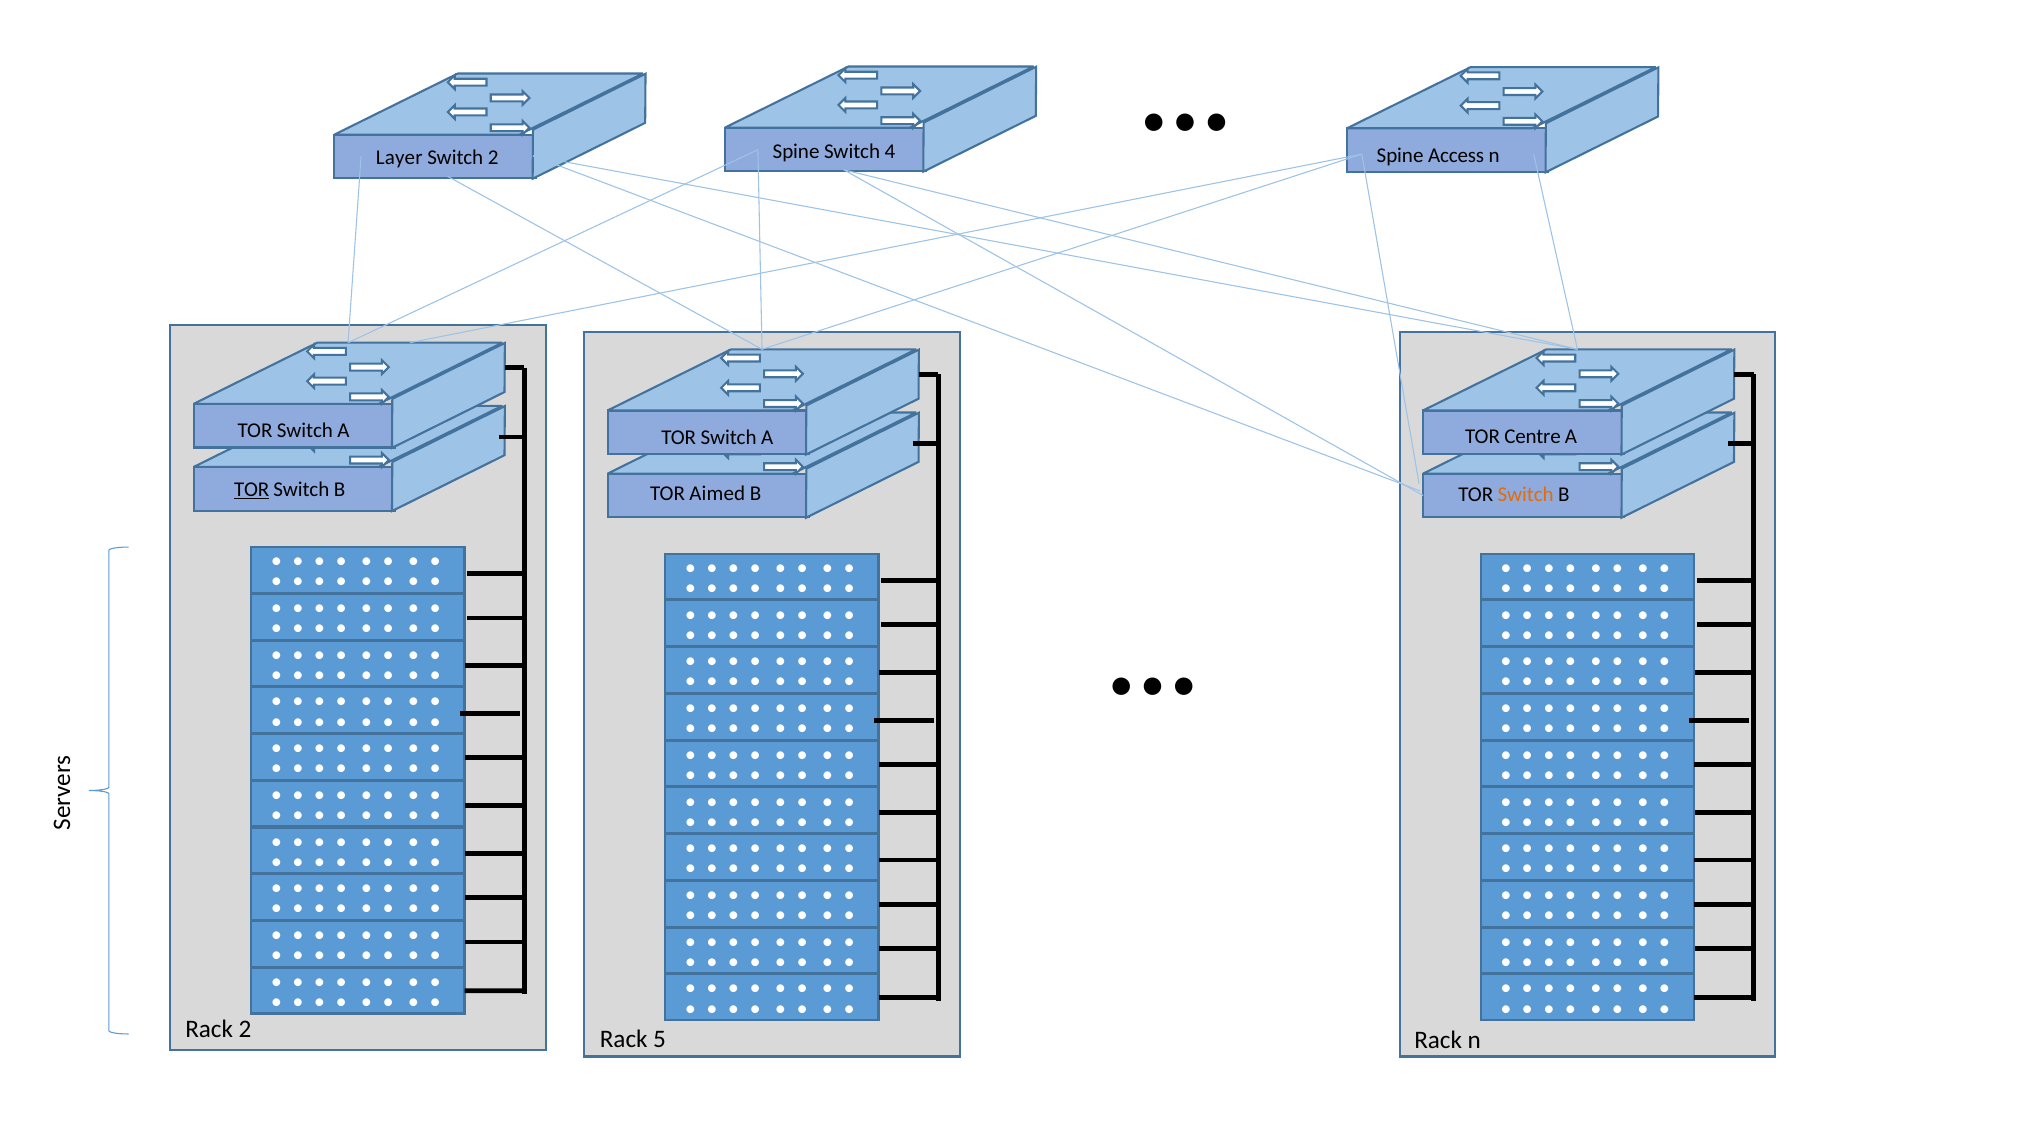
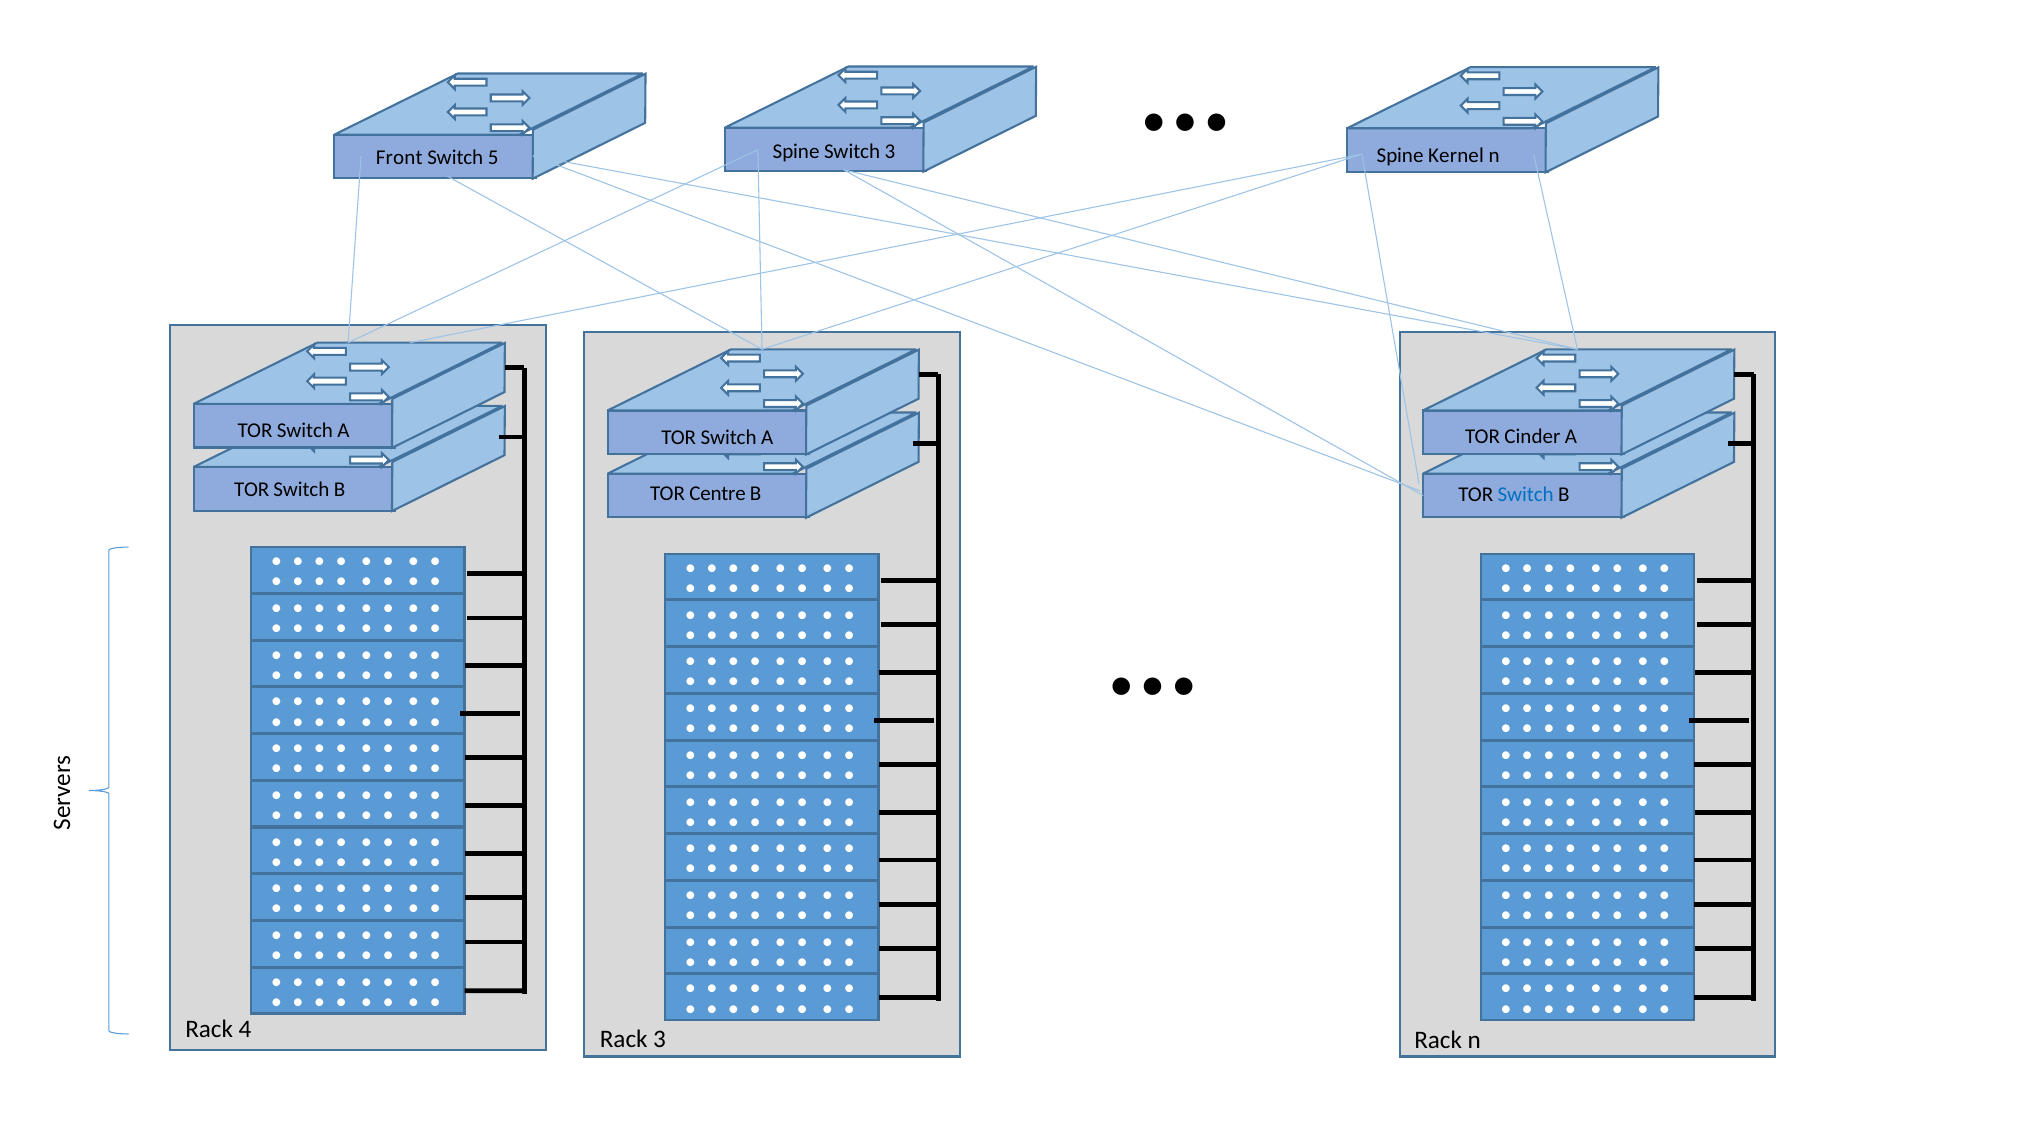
Layer: Layer -> Front
Switch 2: 2 -> 5
Switch 4: 4 -> 3
Access: Access -> Kernel
Centre: Centre -> Cinder
TOR at (252, 489) underline: present -> none
Aimed: Aimed -> Centre
Switch at (1526, 495) colour: orange -> blue
Rack 2: 2 -> 4
Rack 5: 5 -> 3
